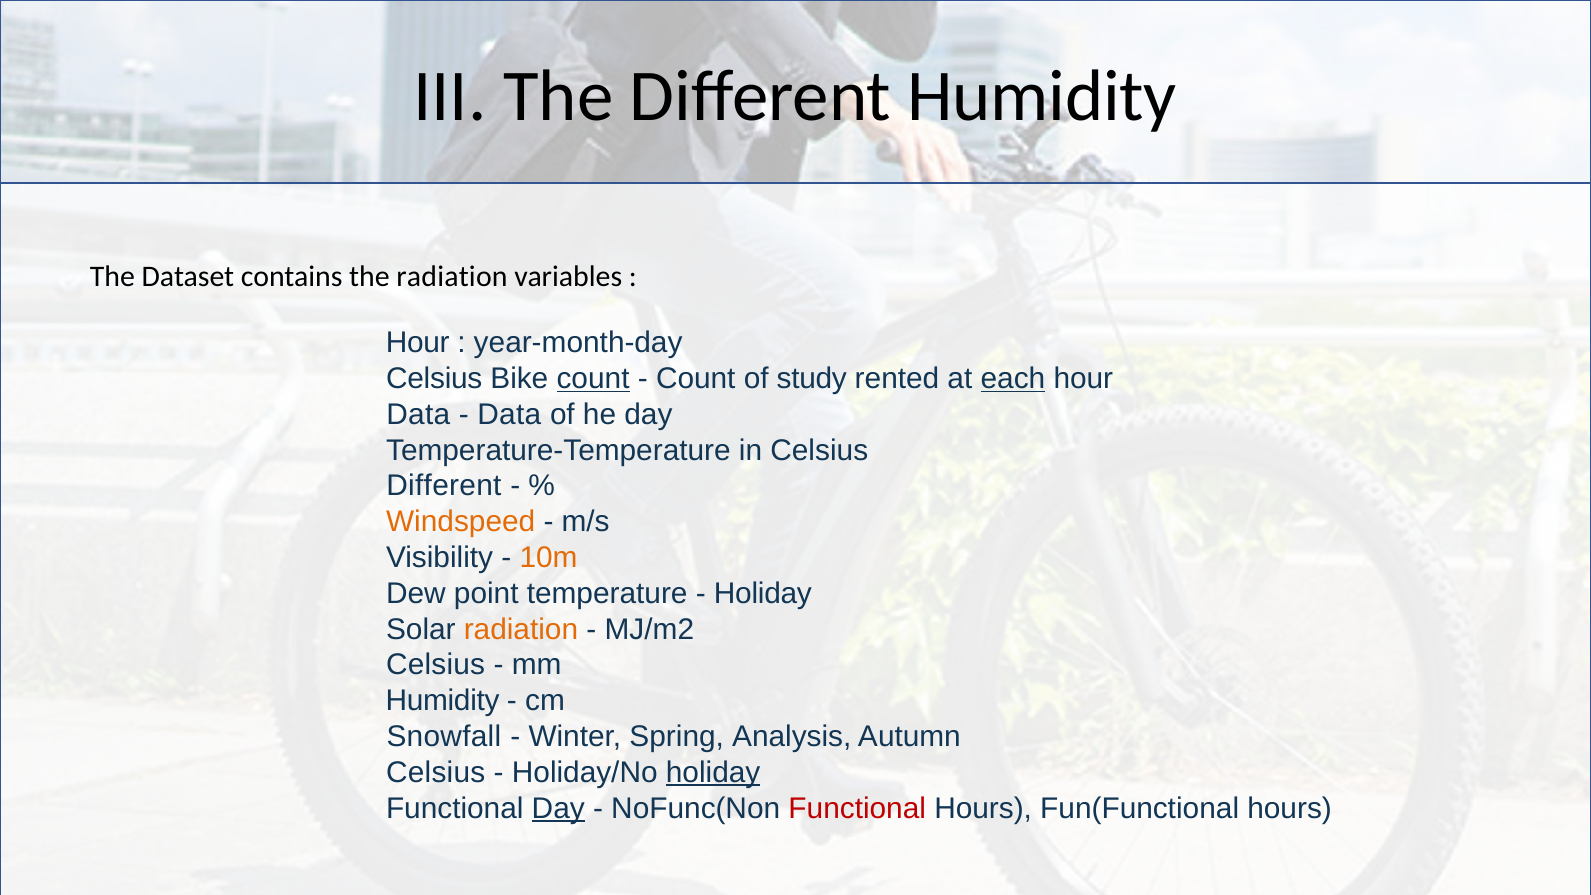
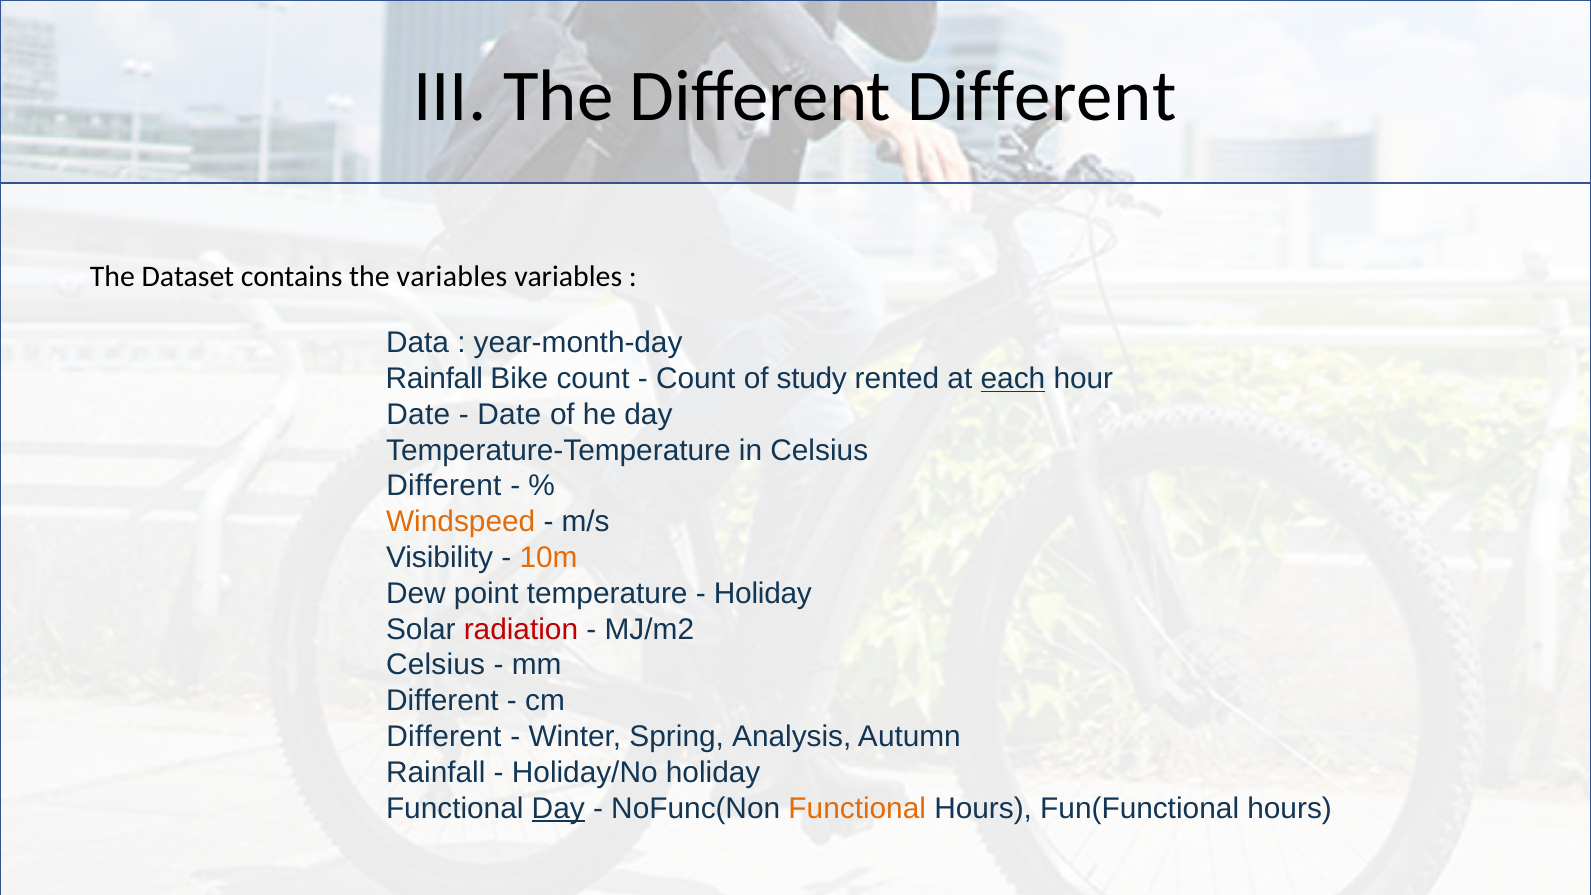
Different Humidity: Humidity -> Different
the radiation: radiation -> variables
Hour at (418, 343): Hour -> Data
Celsius at (434, 379): Celsius -> Rainfall
count at (593, 379) underline: present -> none
Data at (418, 415): Data -> Date
Data at (509, 415): Data -> Date
radiation at (521, 629) colour: orange -> red
Humidity at (443, 701): Humidity -> Different
Snowfall at (444, 737): Snowfall -> Different
Celsius at (436, 772): Celsius -> Rainfall
holiday at (713, 772) underline: present -> none
Functional at (857, 808) colour: red -> orange
